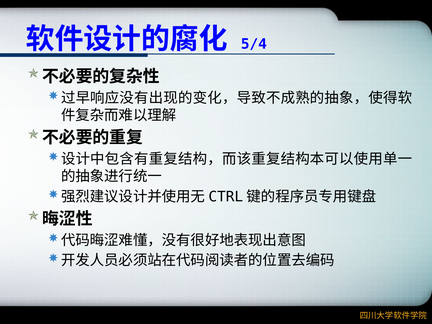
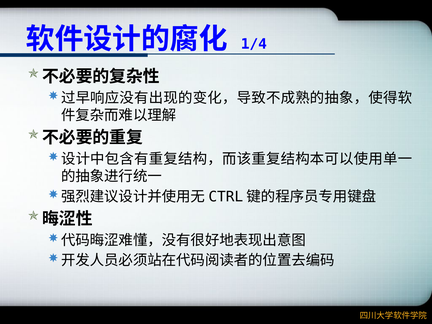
5/4: 5/4 -> 1/4
